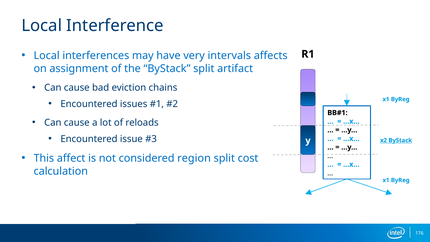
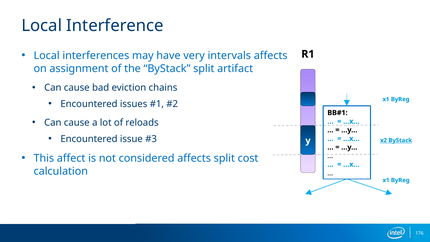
considered region: region -> affects
